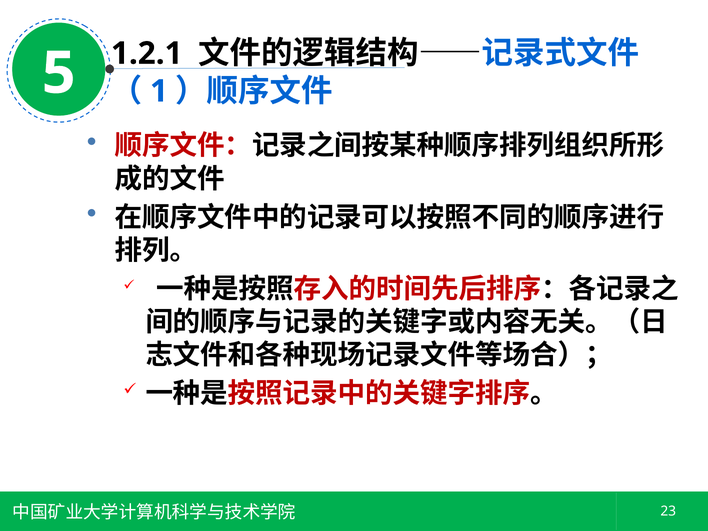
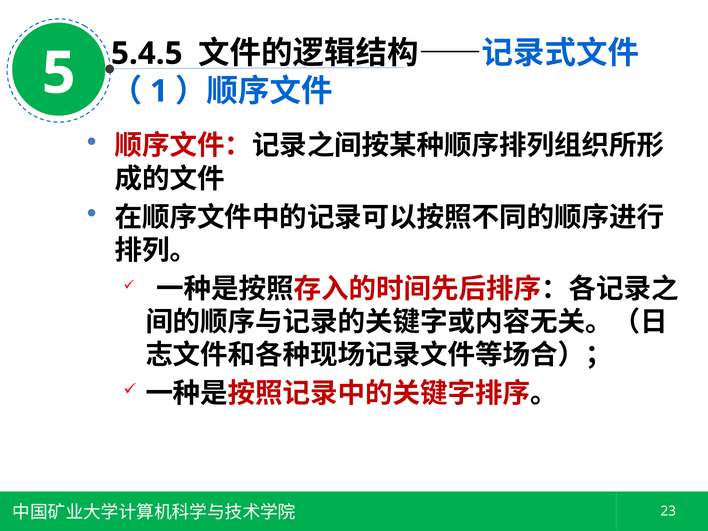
1.2.1: 1.2.1 -> 5.4.5
